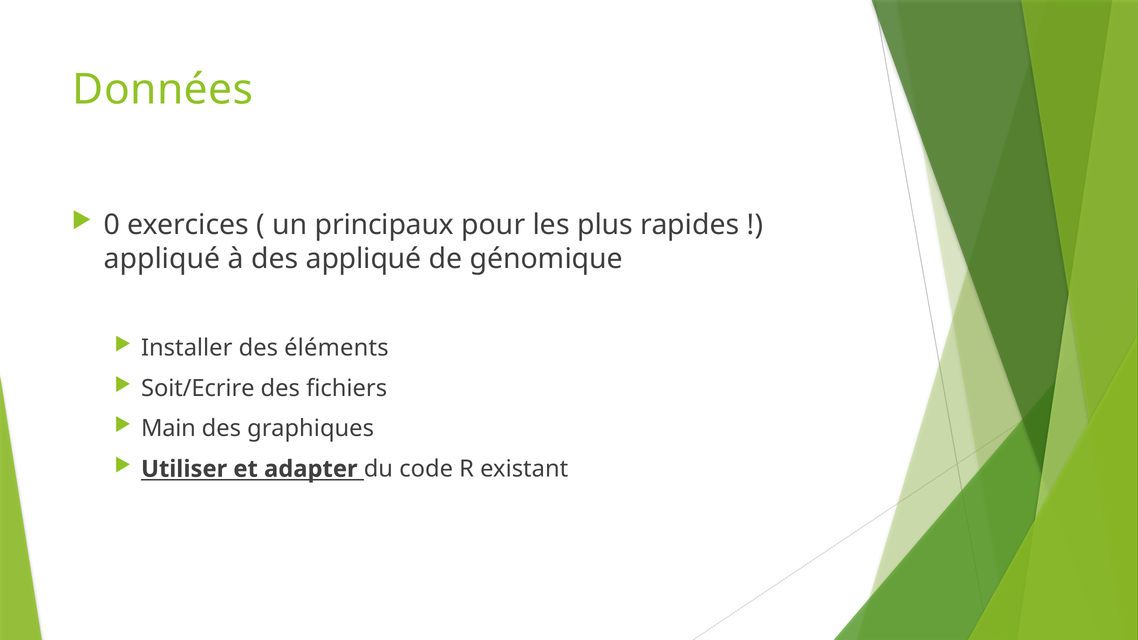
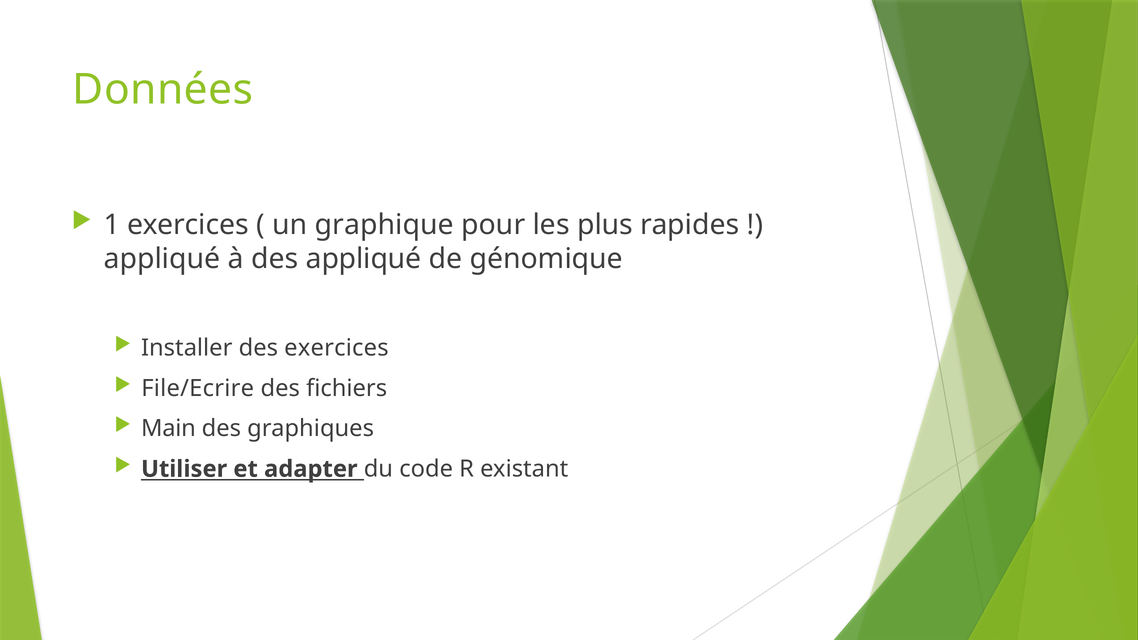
0: 0 -> 1
principaux: principaux -> graphique
des éléments: éléments -> exercices
Soit/Ecrire: Soit/Ecrire -> File/Ecrire
